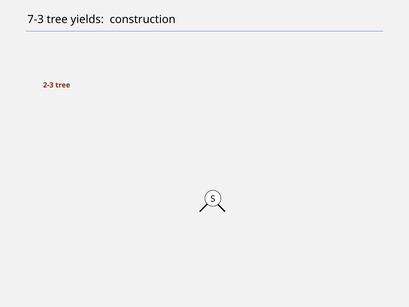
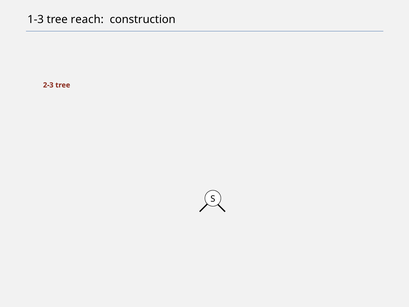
7-3: 7-3 -> 1-3
yields: yields -> reach
